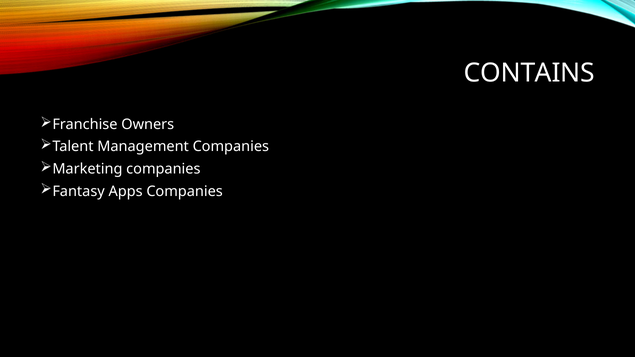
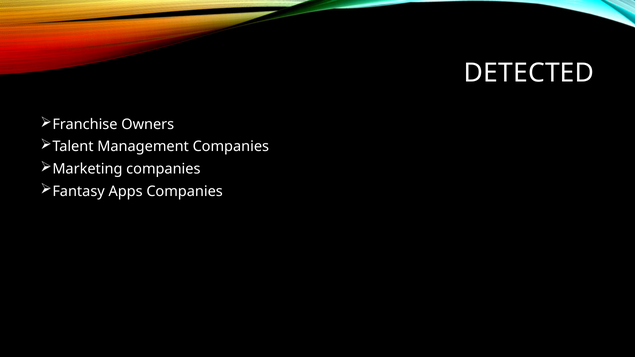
CONTAINS: CONTAINS -> DETECTED
